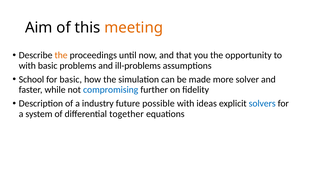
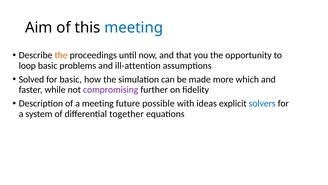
meeting at (134, 28) colour: orange -> blue
with at (27, 65): with -> loop
ill-problems: ill-problems -> ill-attention
School: School -> Solved
solver: solver -> which
compromising colour: blue -> purple
a industry: industry -> meeting
